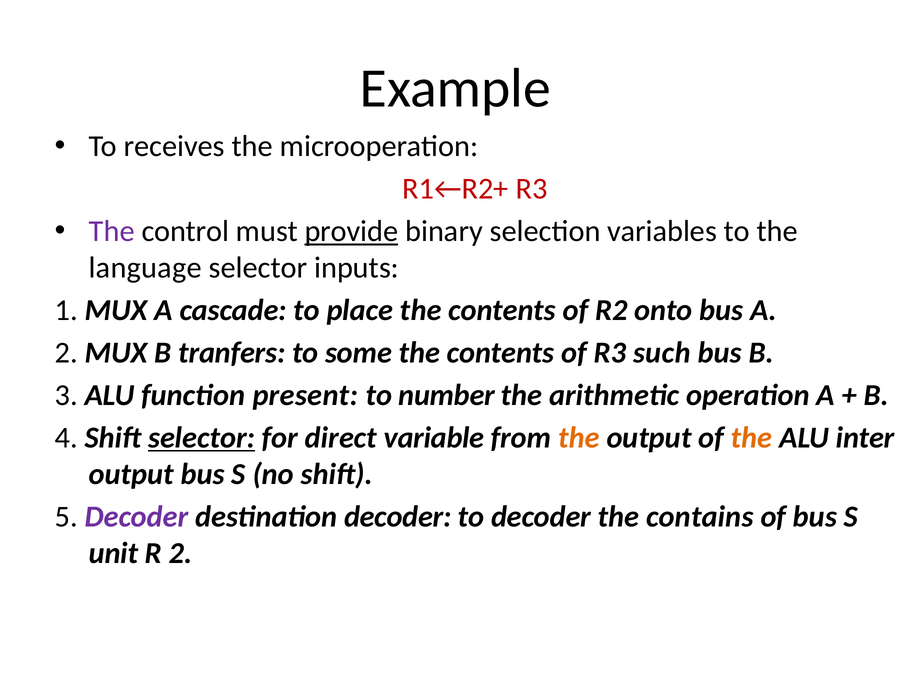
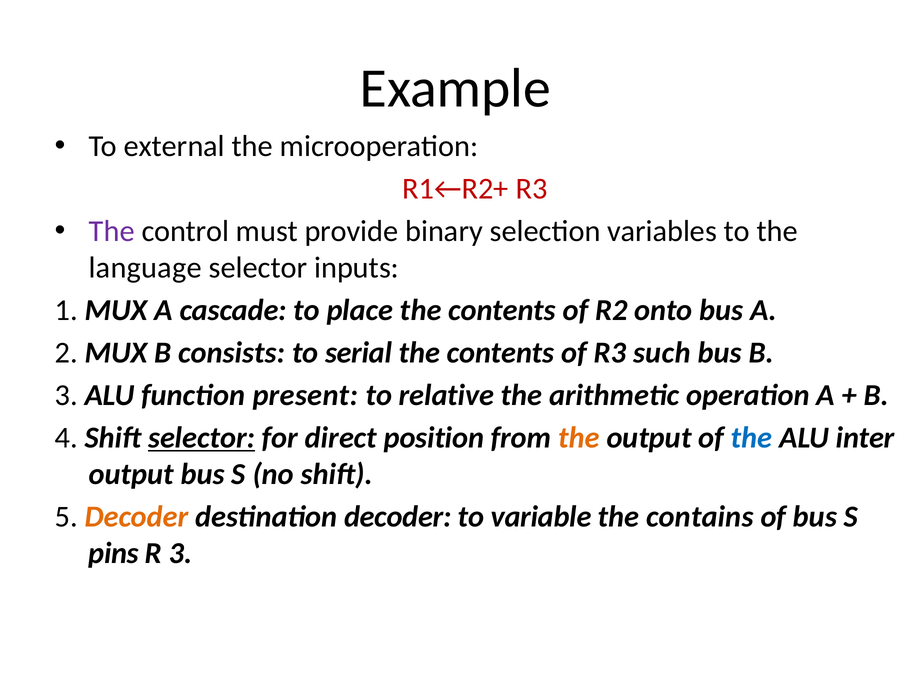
receives: receives -> external
provide underline: present -> none
tranfers: tranfers -> consists
some: some -> serial
number: number -> relative
variable: variable -> position
the at (752, 438) colour: orange -> blue
Decoder at (137, 517) colour: purple -> orange
to decoder: decoder -> variable
unit: unit -> pins
R 2: 2 -> 3
